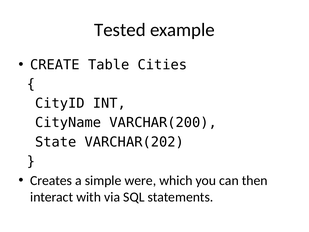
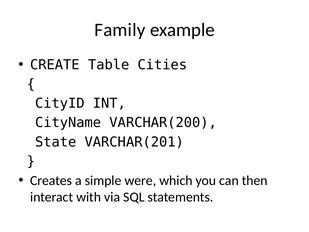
Tested: Tested -> Family
VARCHAR(202: VARCHAR(202 -> VARCHAR(201
